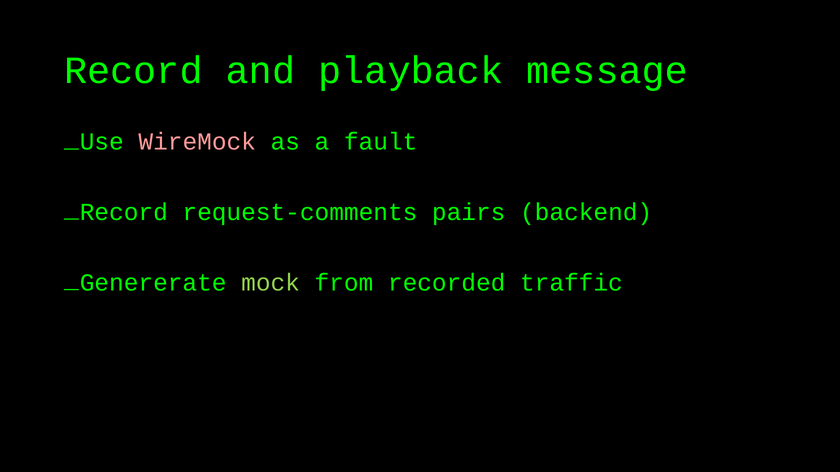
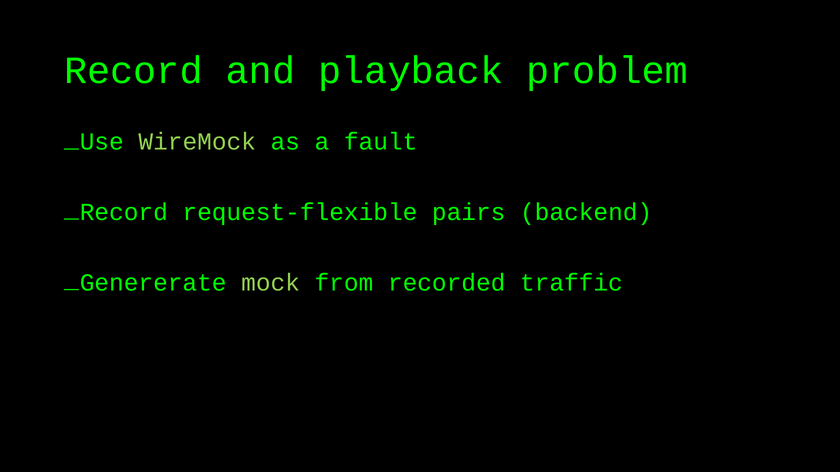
message: message -> problem
WireMock colour: pink -> light green
request-comments: request-comments -> request-flexible
